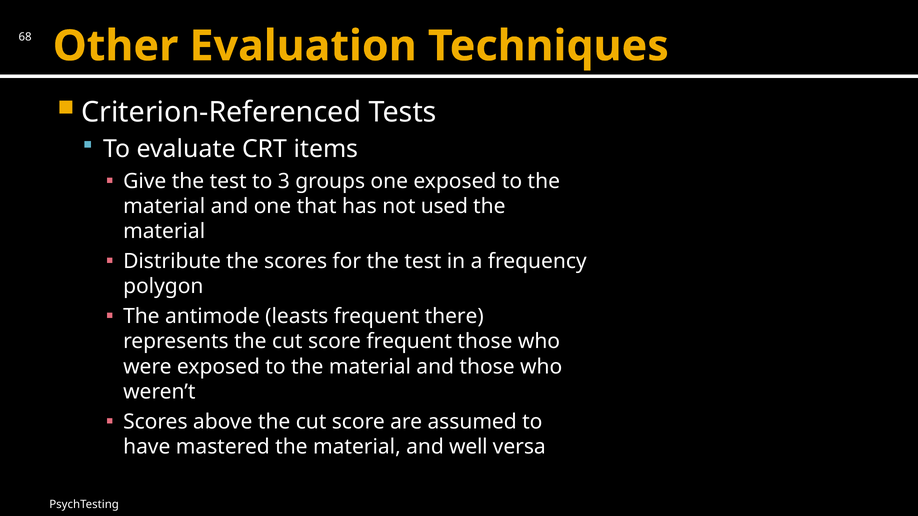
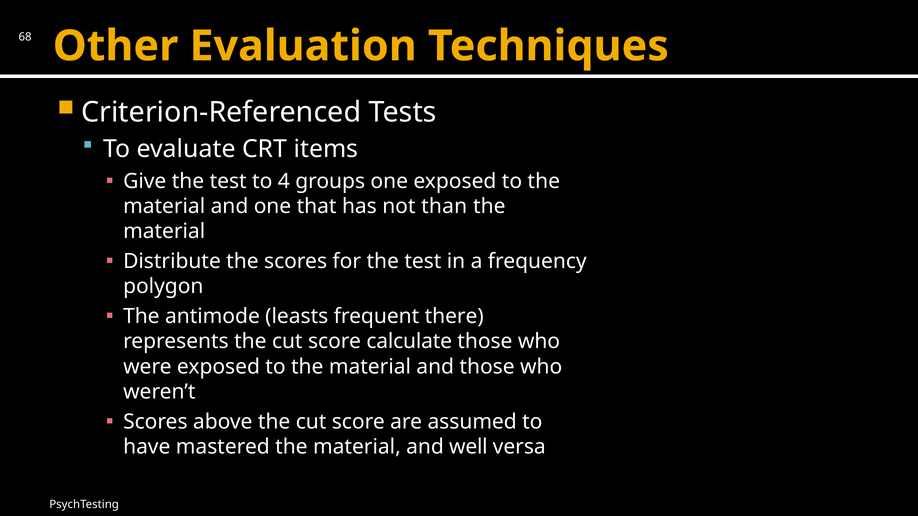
3: 3 -> 4
used: used -> than
score frequent: frequent -> calculate
